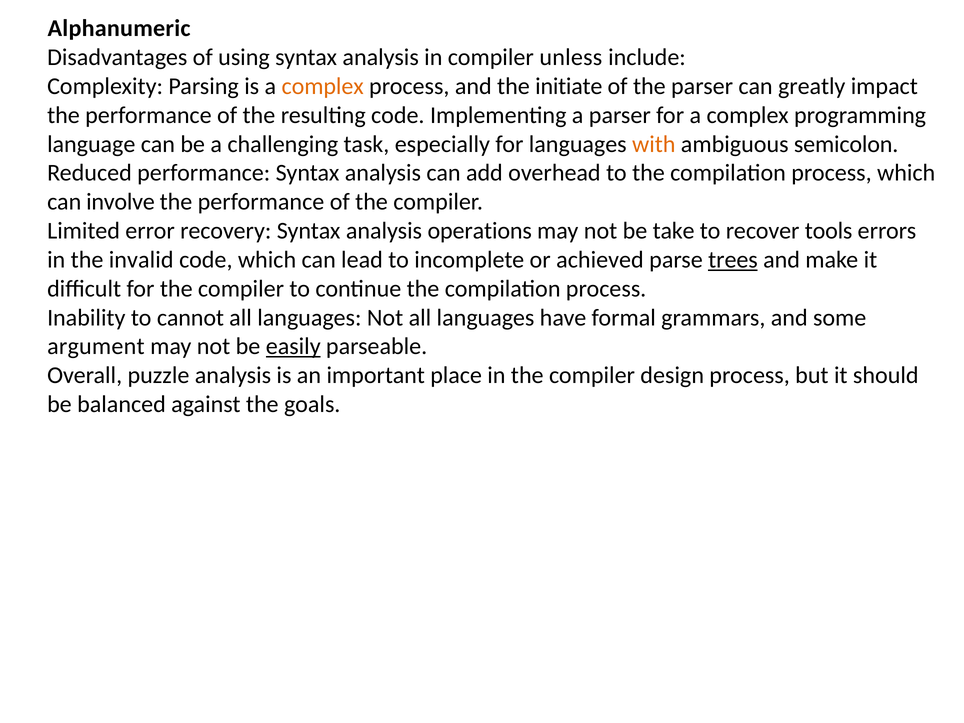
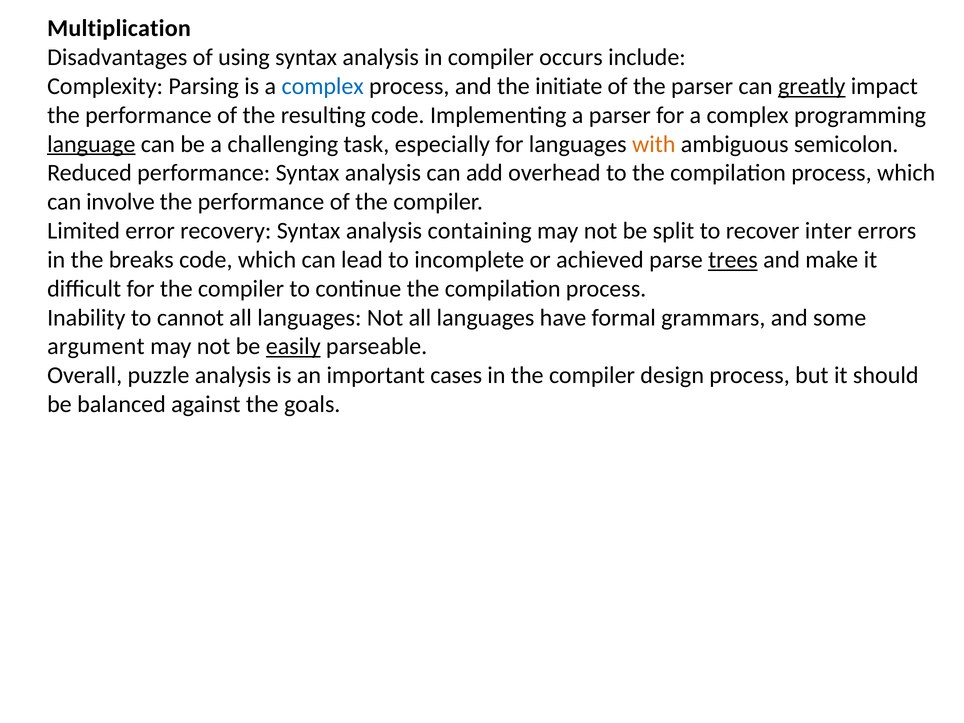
Alphanumeric: Alphanumeric -> Multiplication
unless: unless -> occurs
complex at (323, 86) colour: orange -> blue
greatly underline: none -> present
language underline: none -> present
operations: operations -> containing
take: take -> split
tools: tools -> inter
invalid: invalid -> breaks
place: place -> cases
